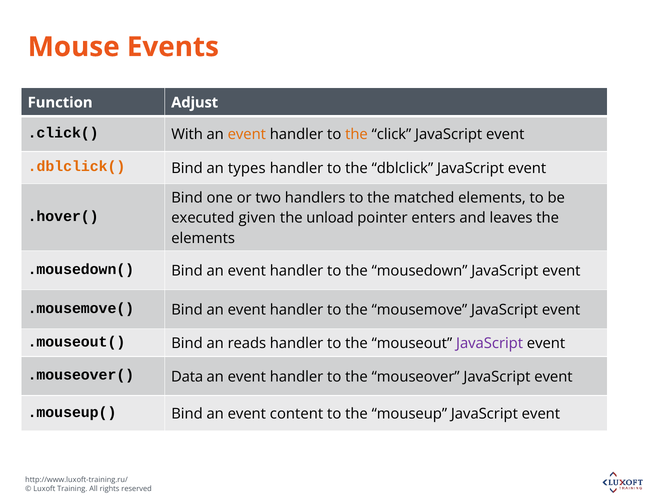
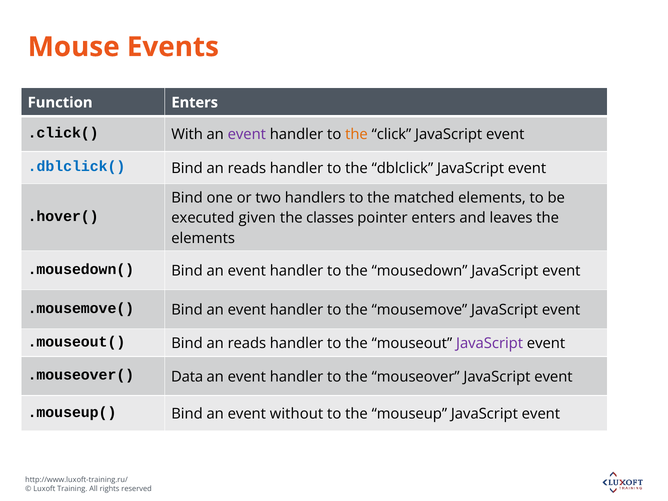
Function Adjust: Adjust -> Enters
event at (247, 135) colour: orange -> purple
.dblclick( colour: orange -> blue
types at (247, 168): types -> reads
unload: unload -> classes
content: content -> without
